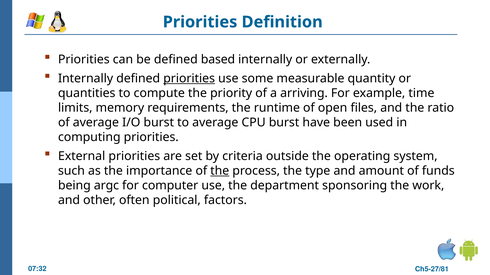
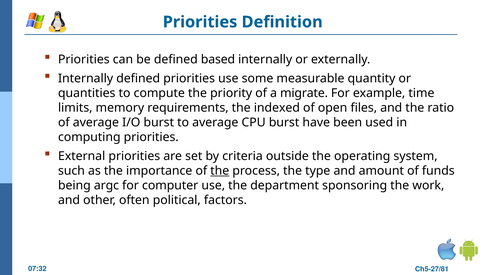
priorities at (189, 79) underline: present -> none
arriving: arriving -> migrate
runtime: runtime -> indexed
